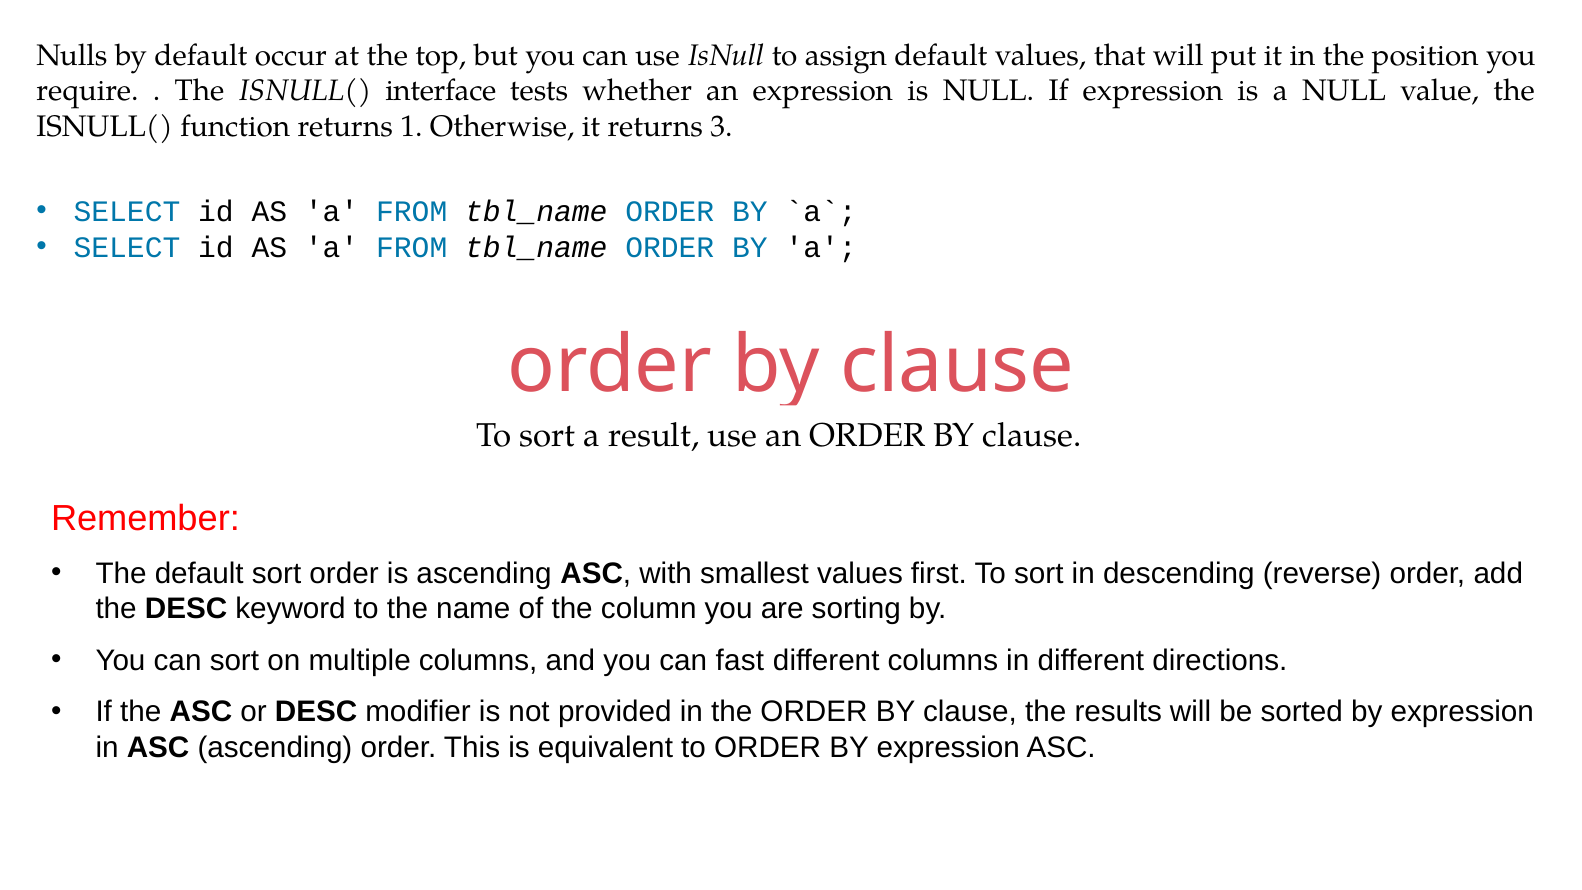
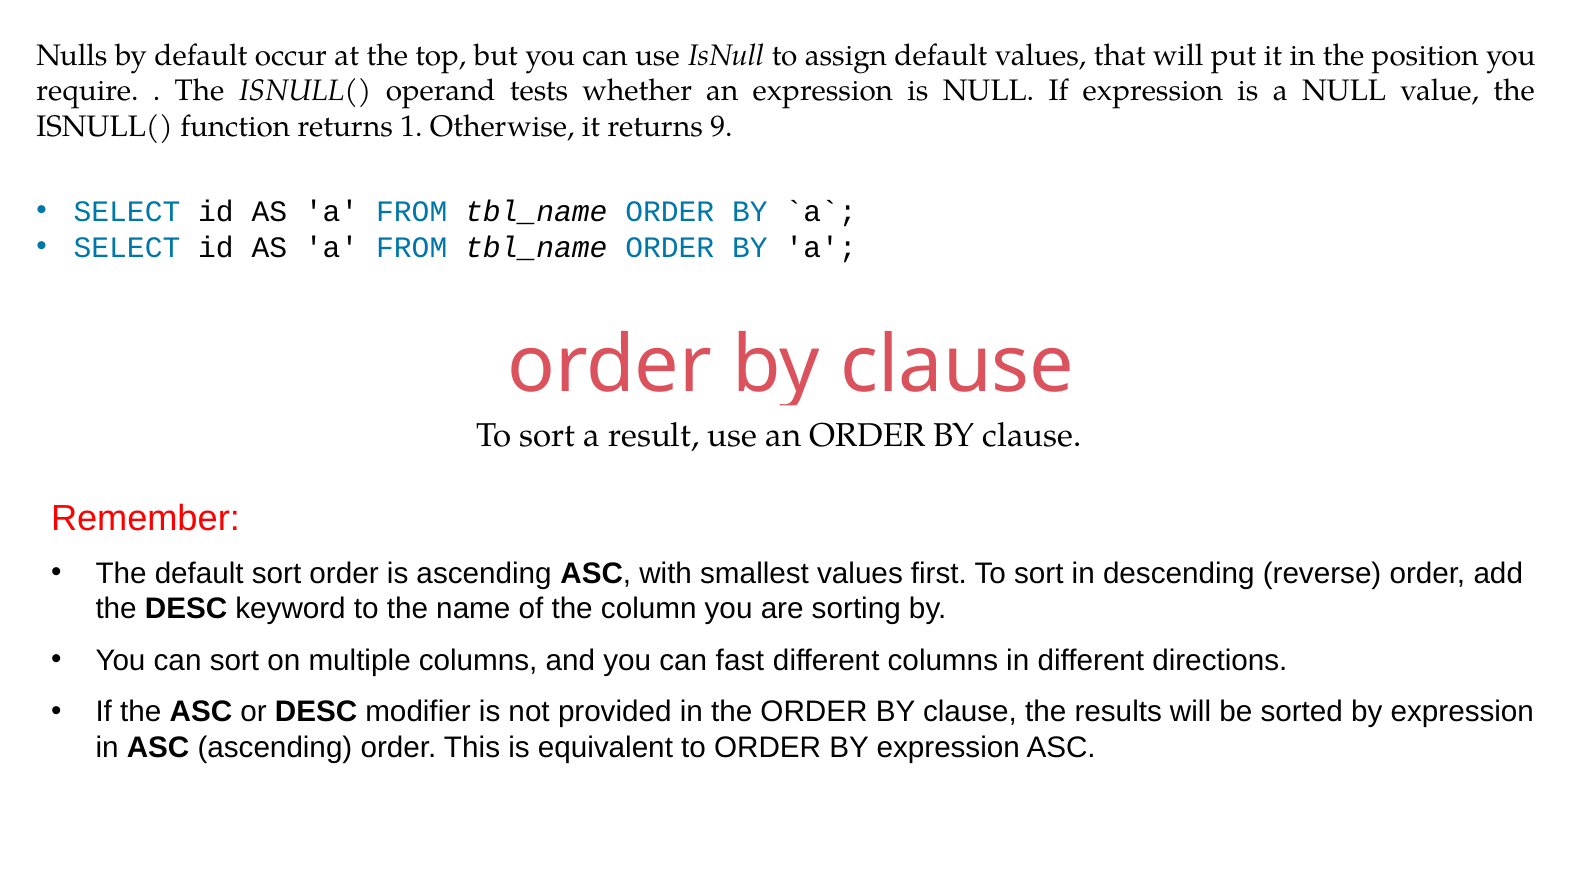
interface: interface -> operand
3: 3 -> 9
